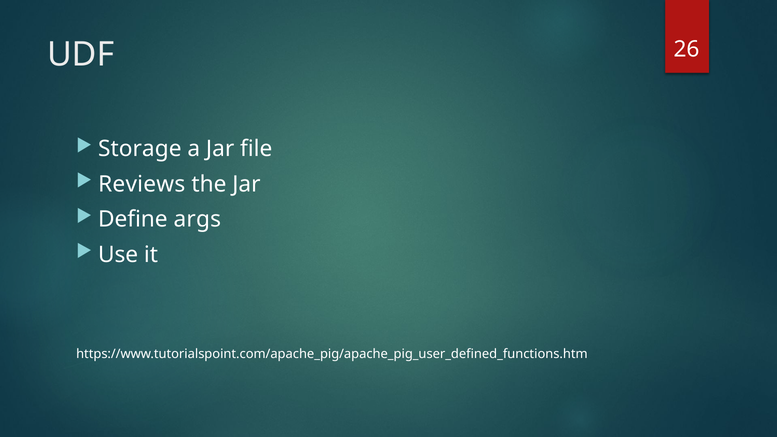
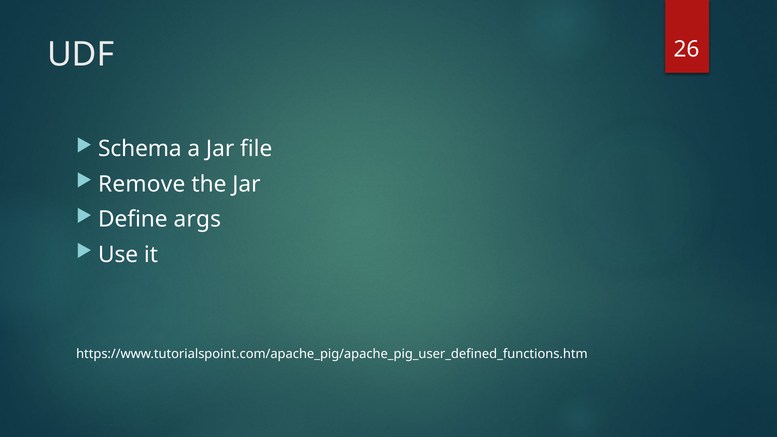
Storage: Storage -> Schema
Reviews: Reviews -> Remove
